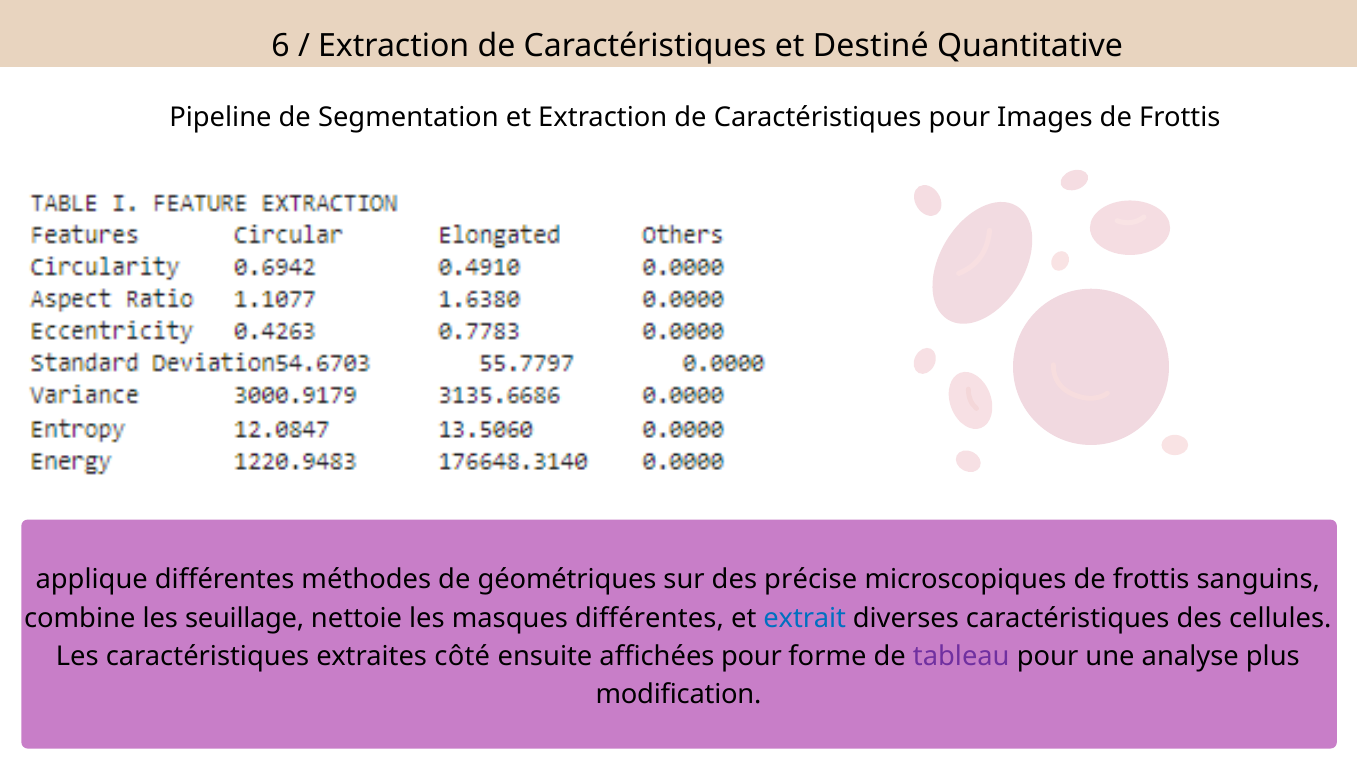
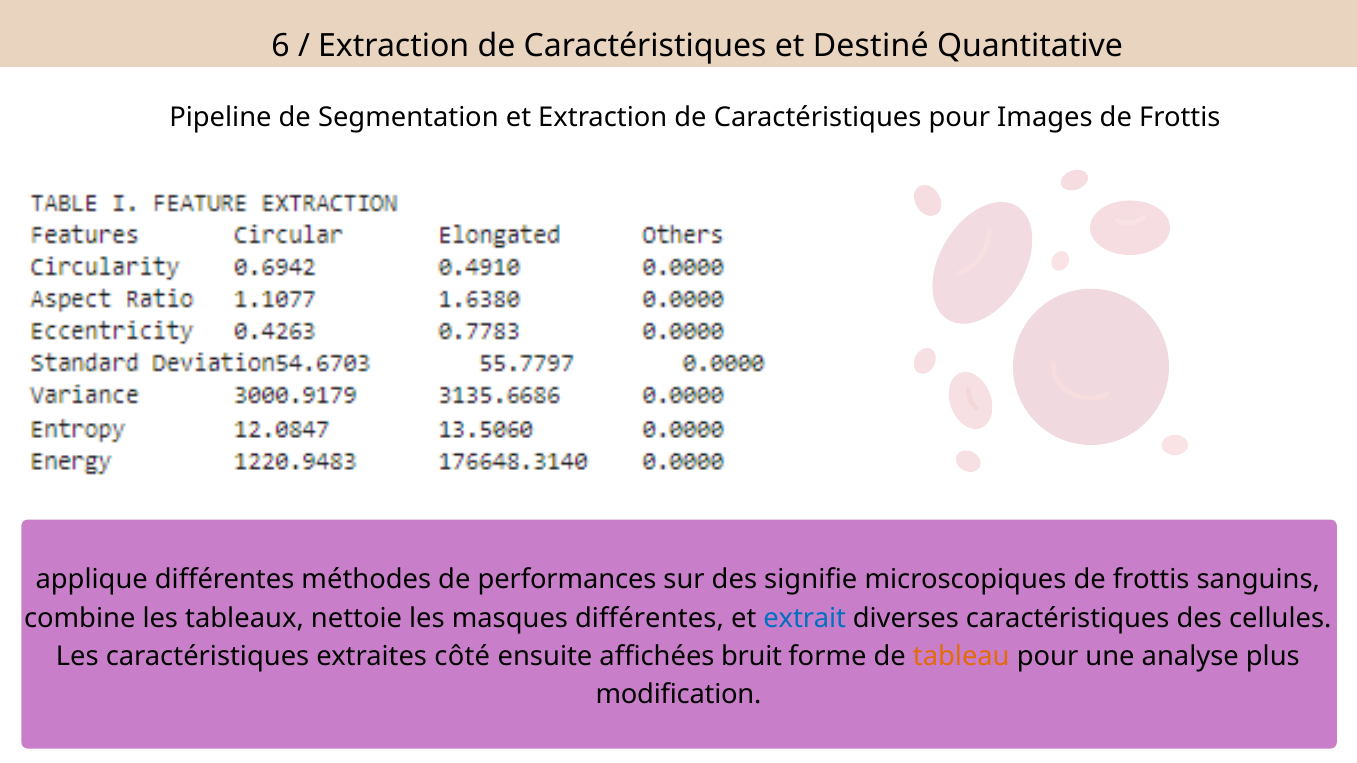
géométriques: géométriques -> performances
précise: précise -> signifie
seuillage: seuillage -> tableaux
affichées pour: pour -> bruit
tableau colour: purple -> orange
